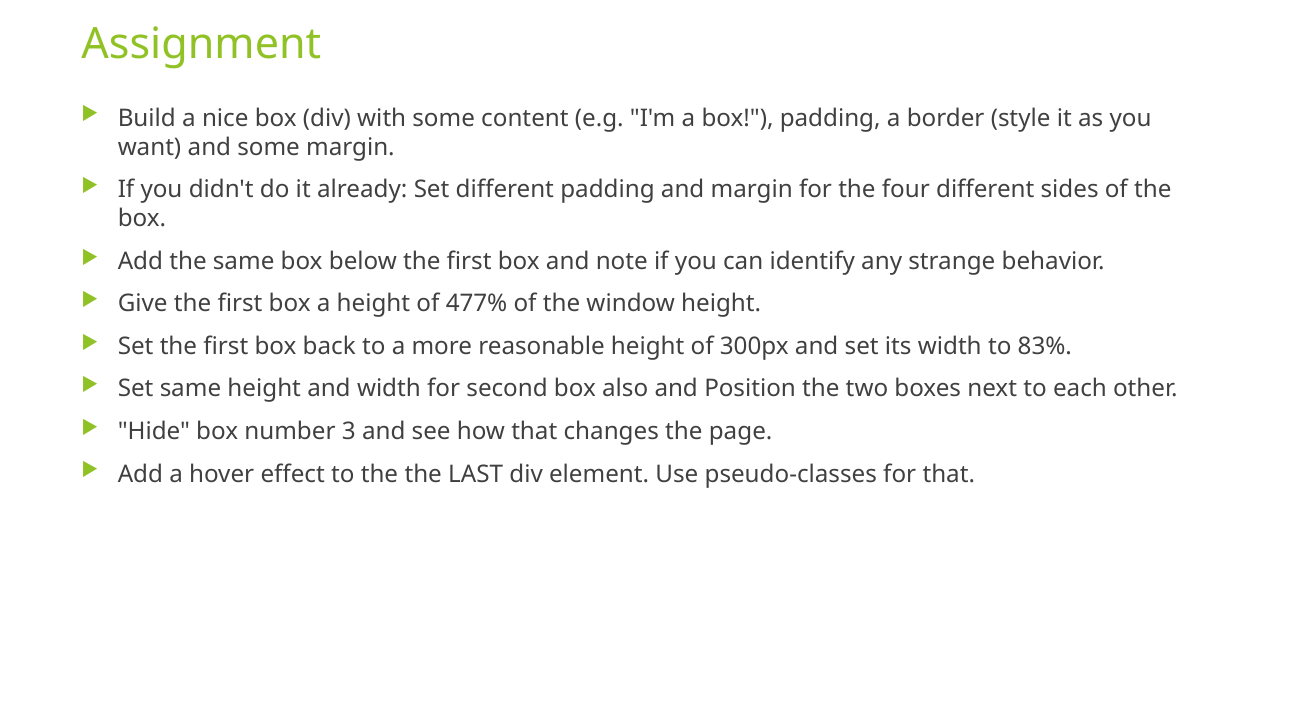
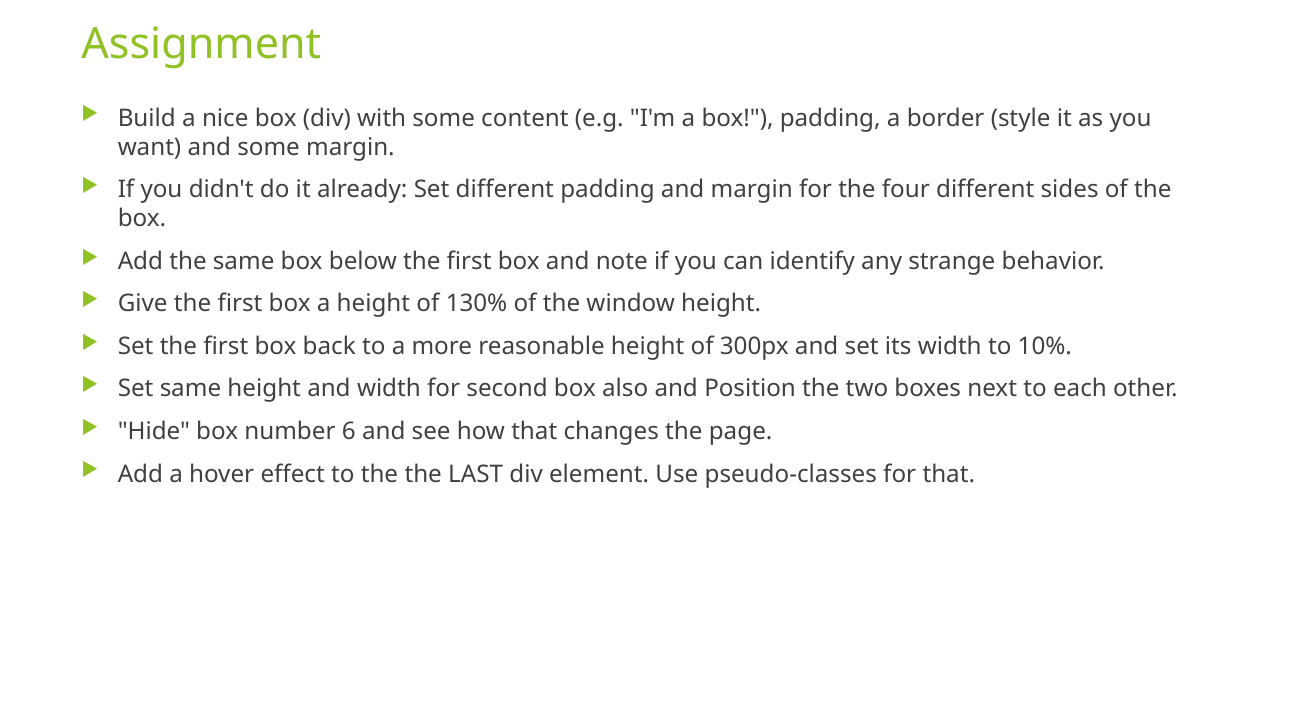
477%: 477% -> 130%
83%: 83% -> 10%
3: 3 -> 6
